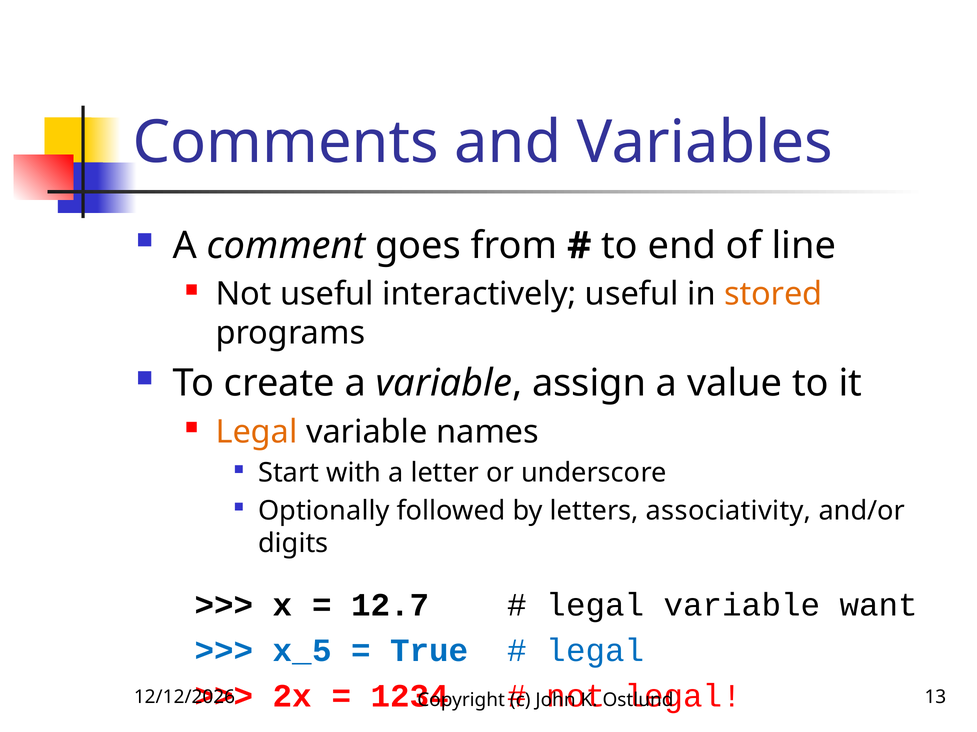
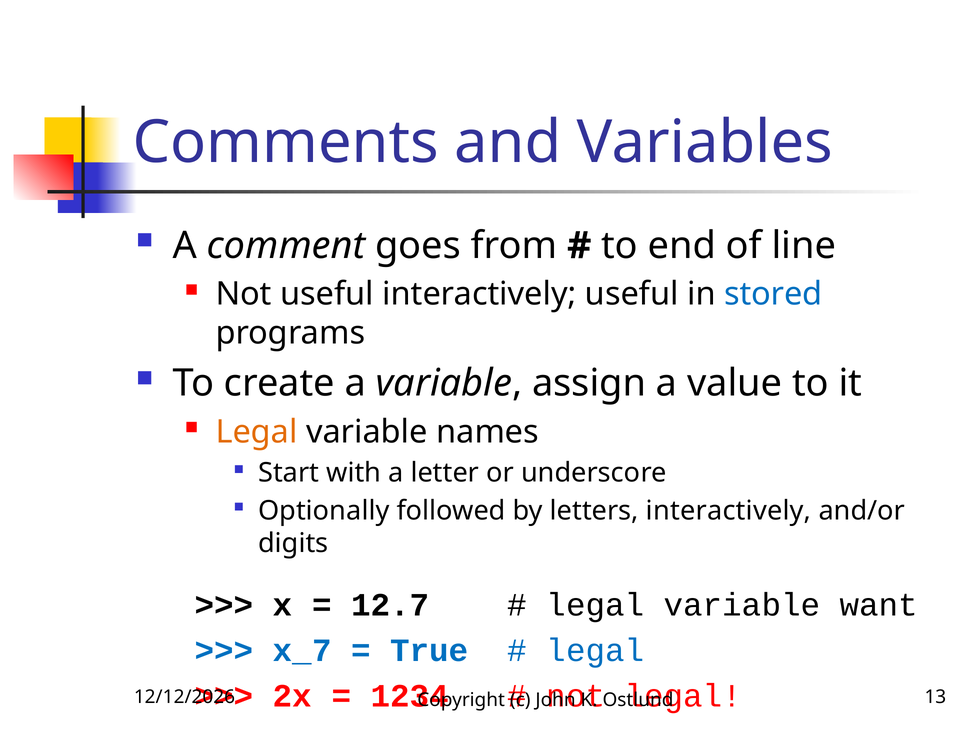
stored colour: orange -> blue
letters associativity: associativity -> interactively
x_5: x_5 -> x_7
